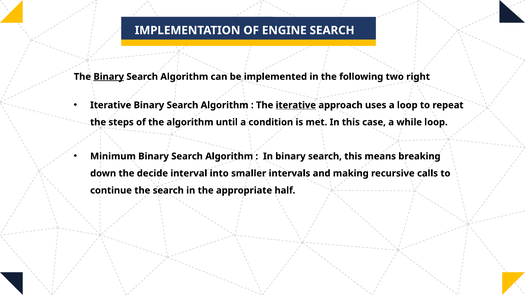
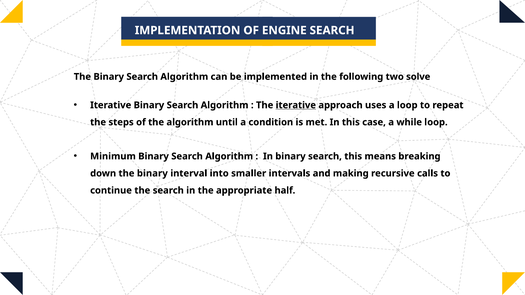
Binary at (109, 77) underline: present -> none
right: right -> solve
down the decide: decide -> binary
